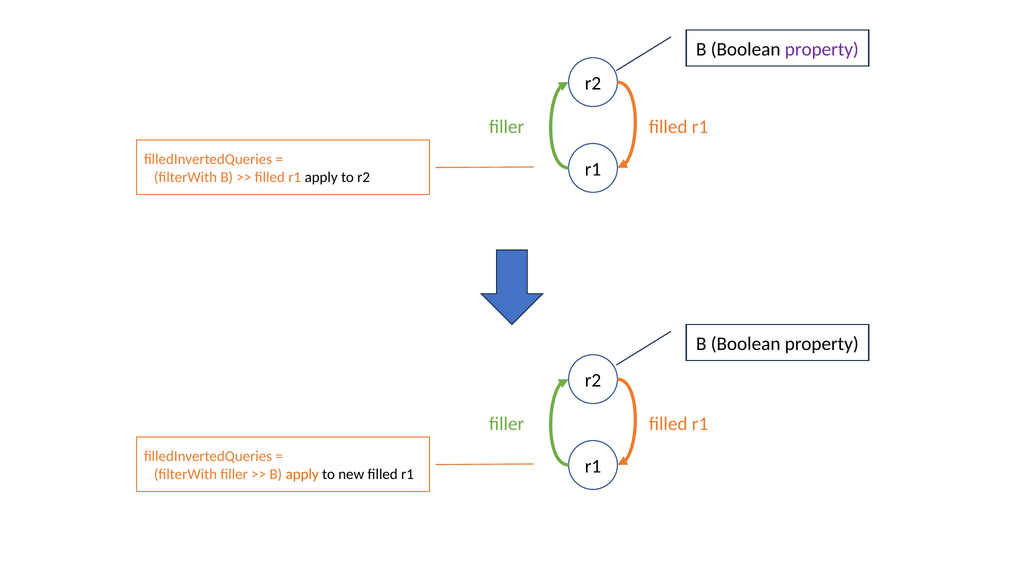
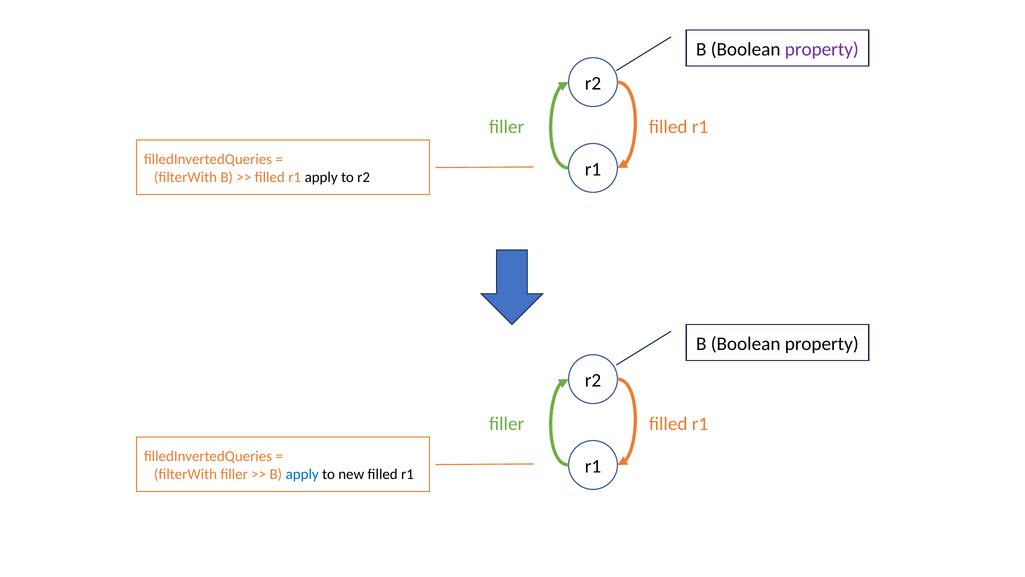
apply at (302, 474) colour: orange -> blue
